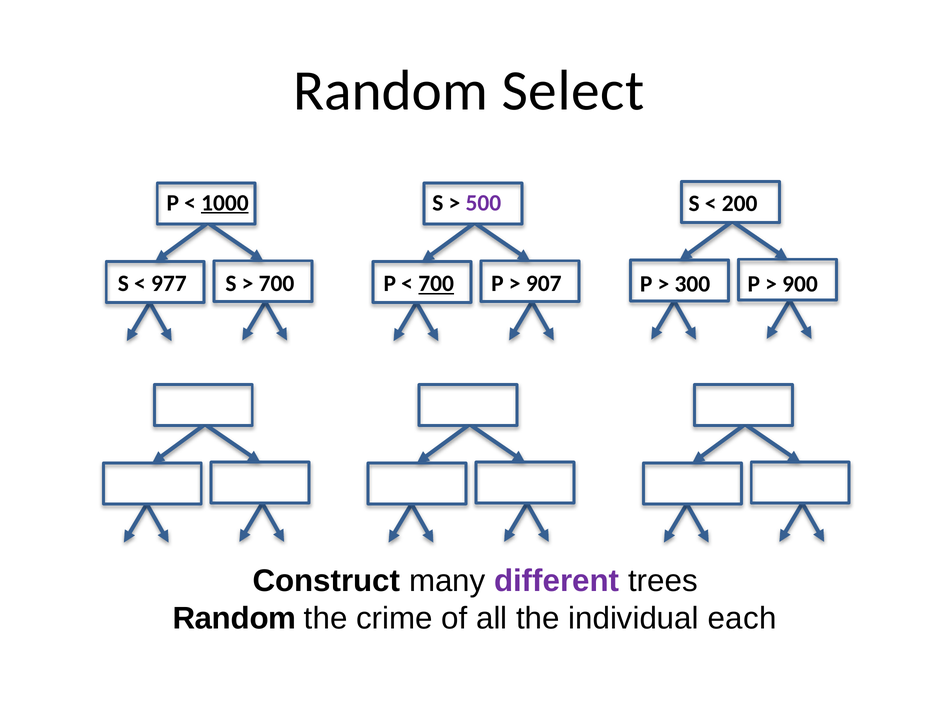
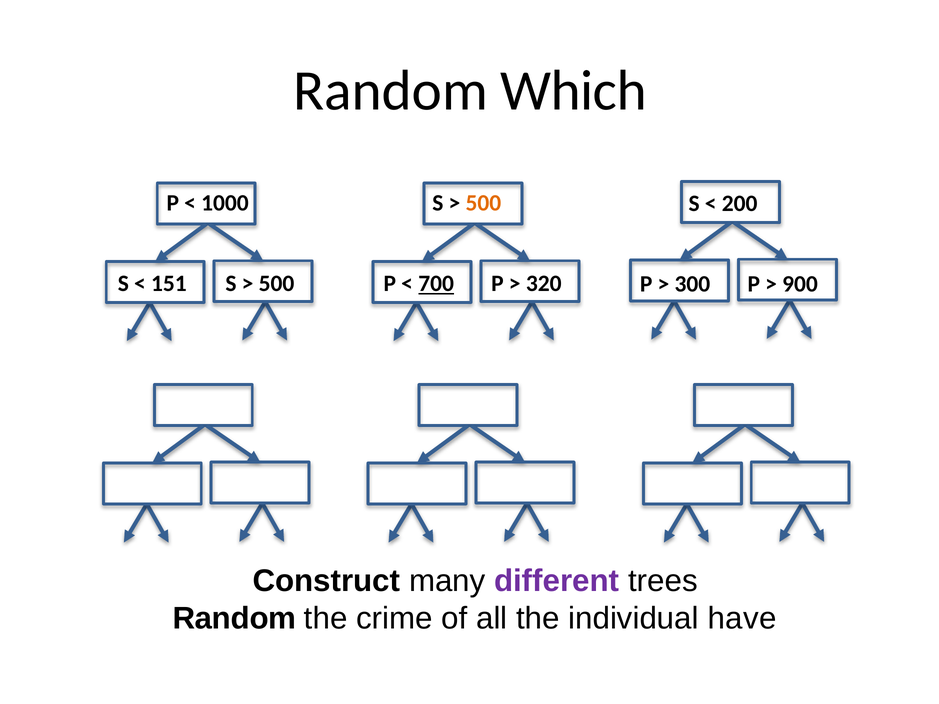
Select: Select -> Which
1000 underline: present -> none
500 at (483, 203) colour: purple -> orange
977: 977 -> 151
700 at (277, 284): 700 -> 500
907: 907 -> 320
each: each -> have
